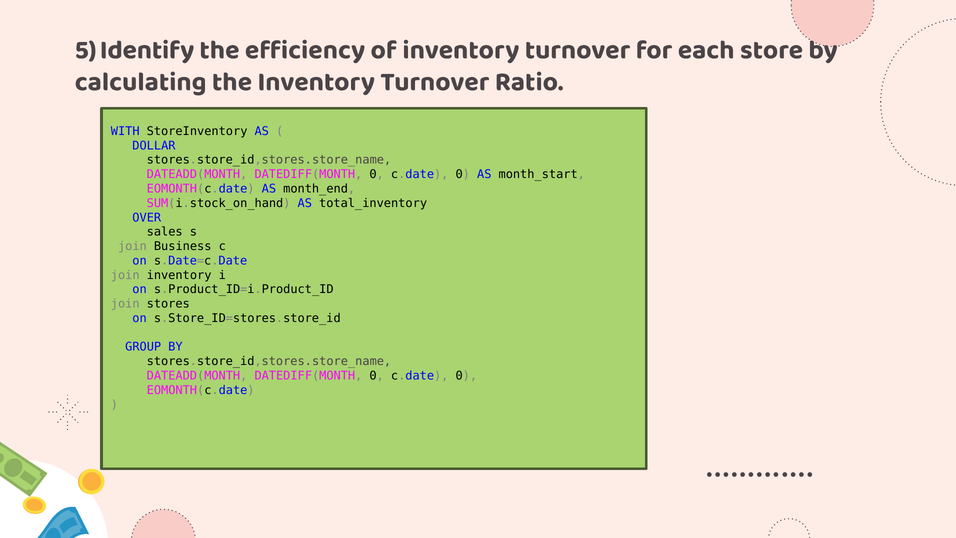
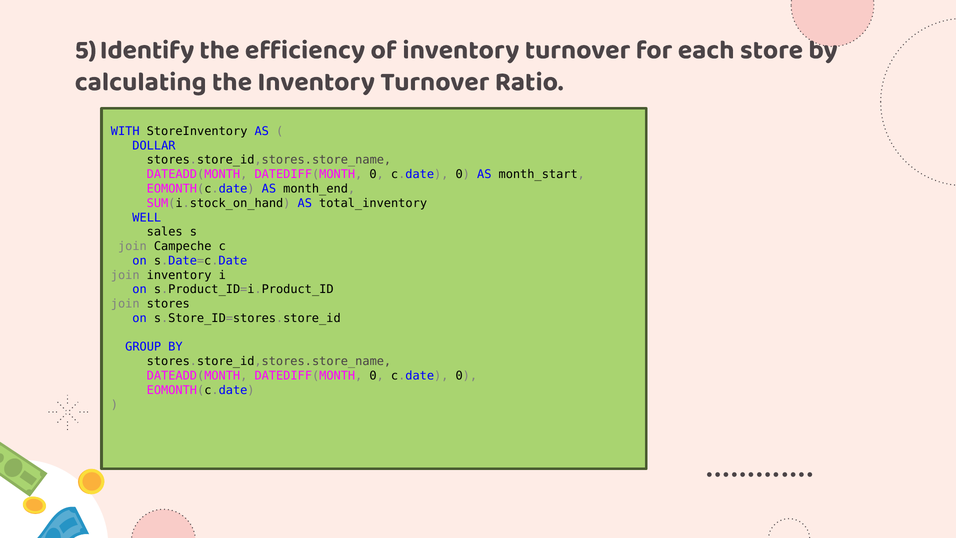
OVER: OVER -> WELL
Business: Business -> Campeche
